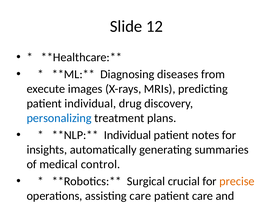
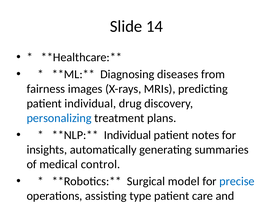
12: 12 -> 14
execute: execute -> fairness
crucial: crucial -> model
precise colour: orange -> blue
assisting care: care -> type
